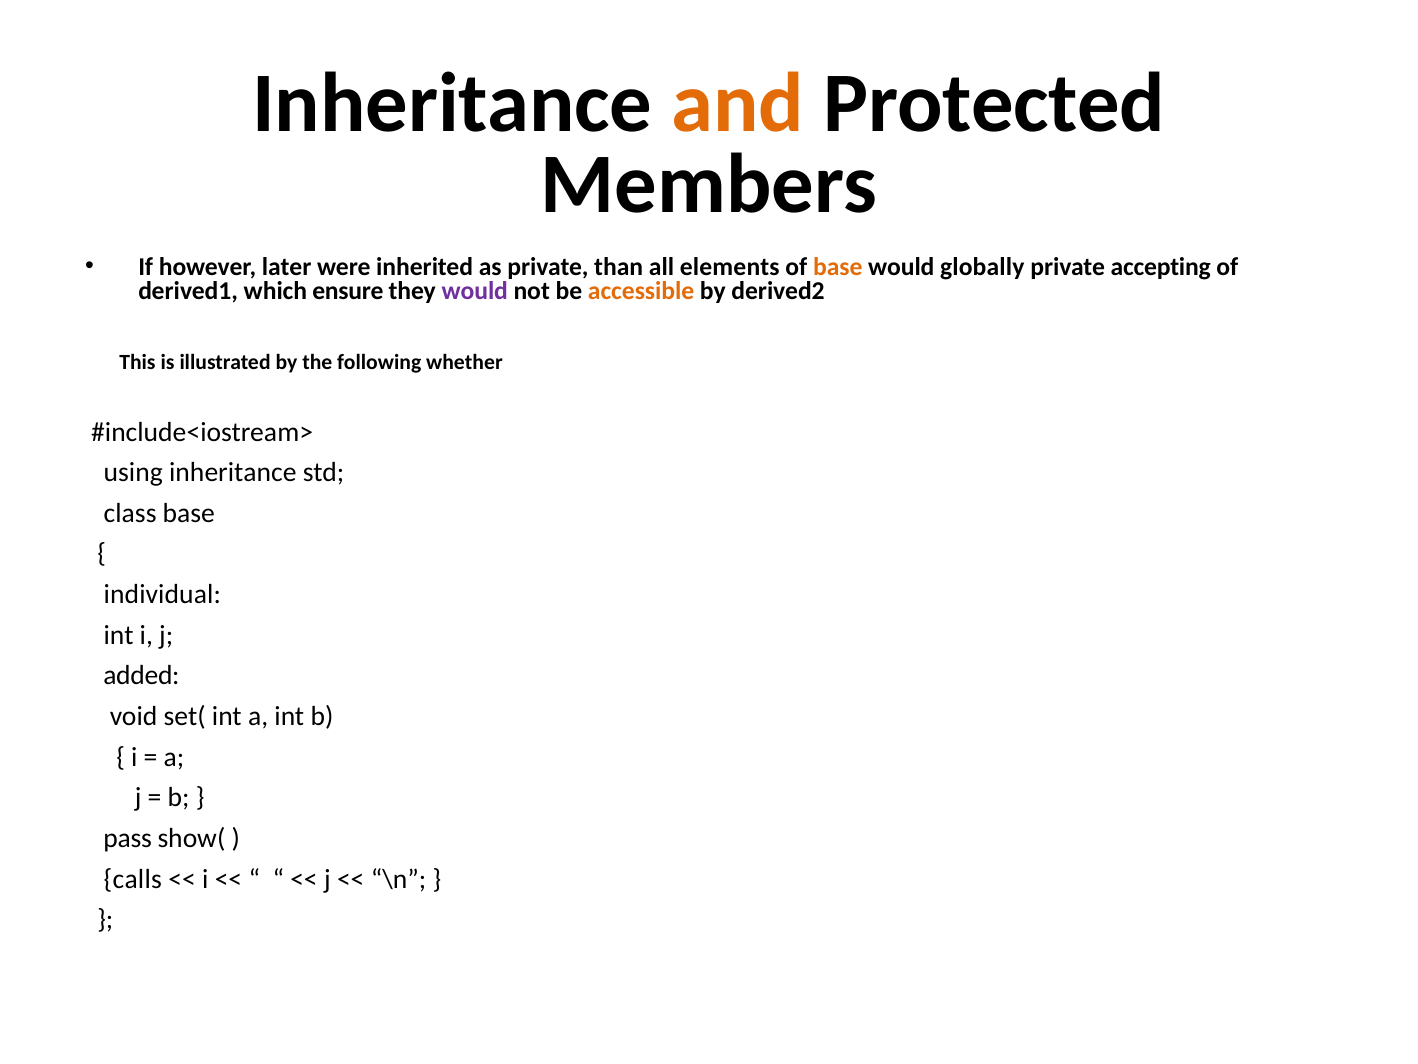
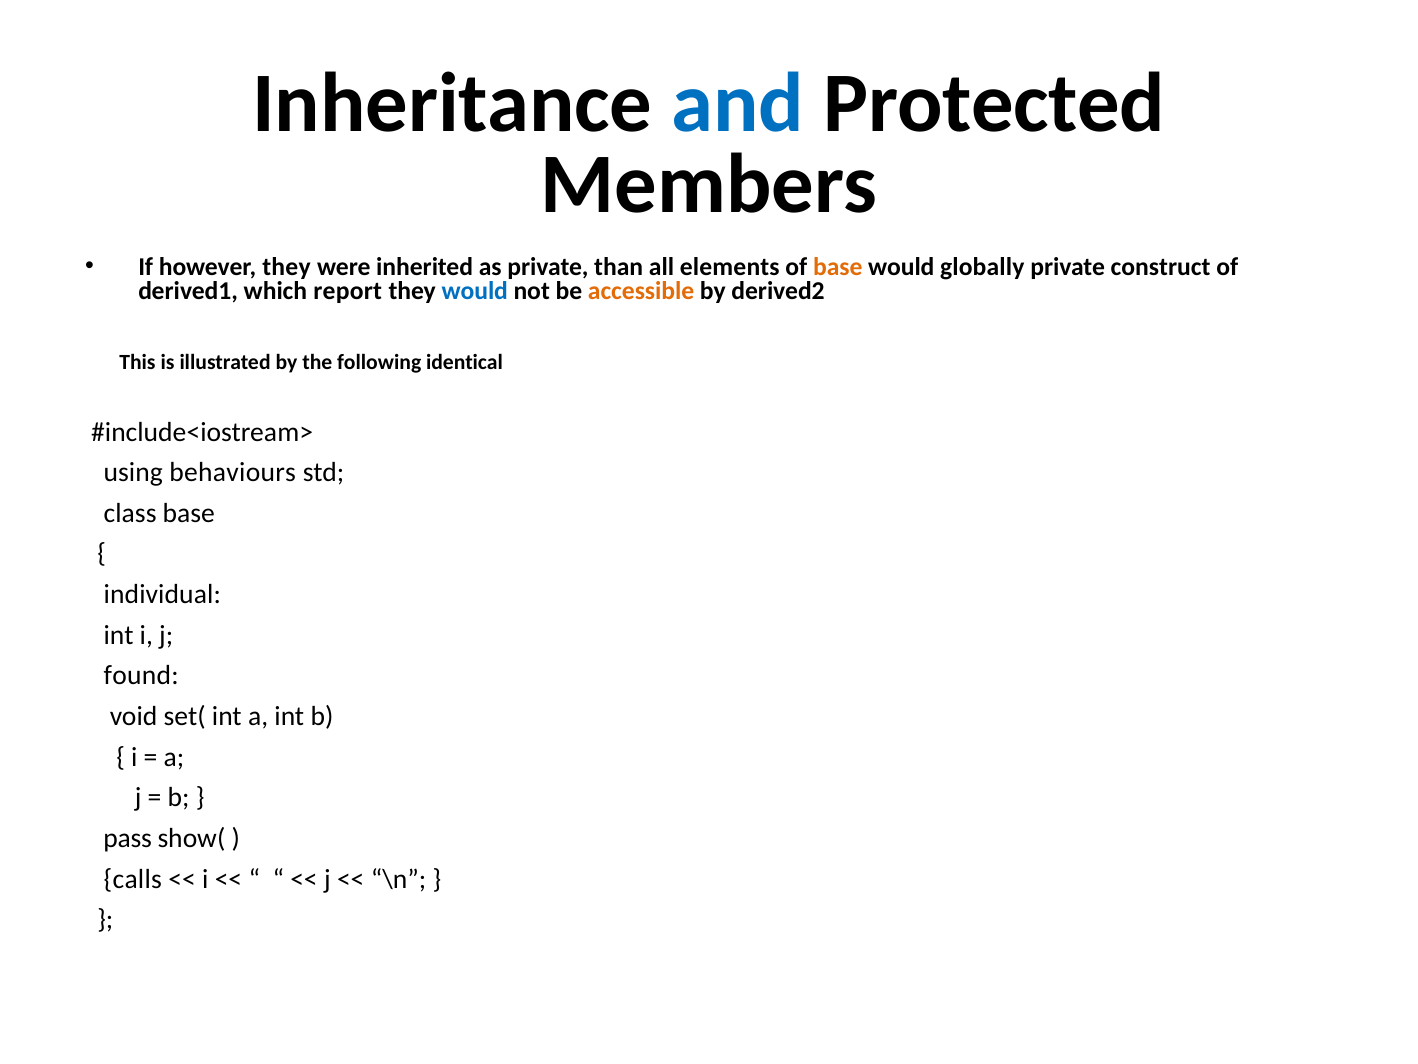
and colour: orange -> blue
however later: later -> they
accepting: accepting -> construct
ensure: ensure -> report
would at (475, 291) colour: purple -> blue
whether: whether -> identical
using inheritance: inheritance -> behaviours
added: added -> found
